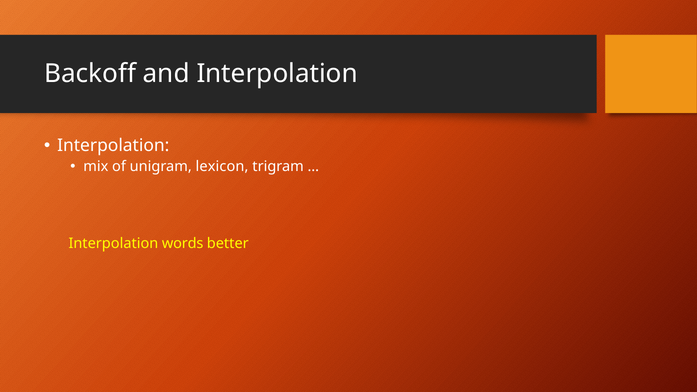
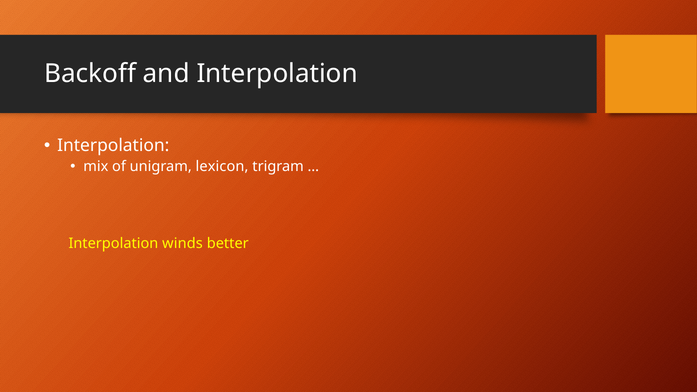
words: words -> winds
